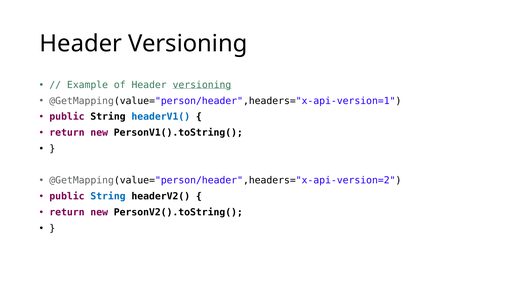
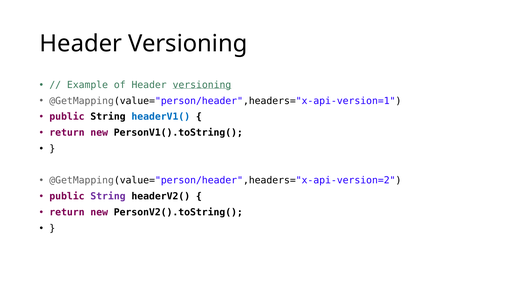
String at (108, 197) colour: blue -> purple
